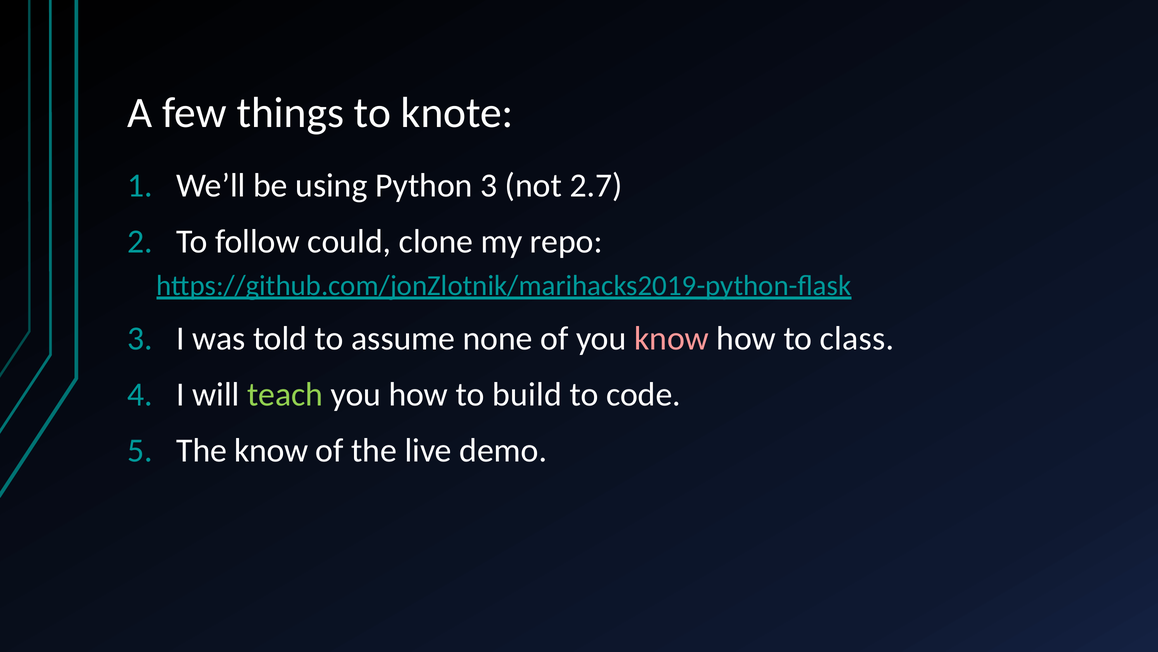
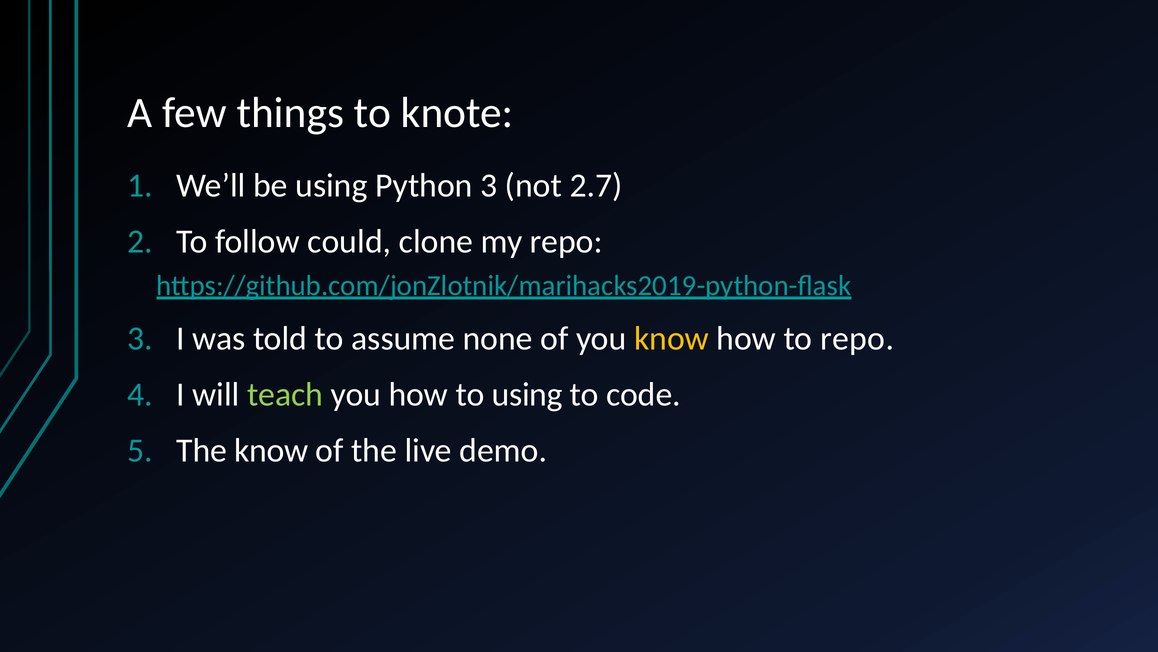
know at (671, 339) colour: pink -> yellow
to class: class -> repo
to build: build -> using
